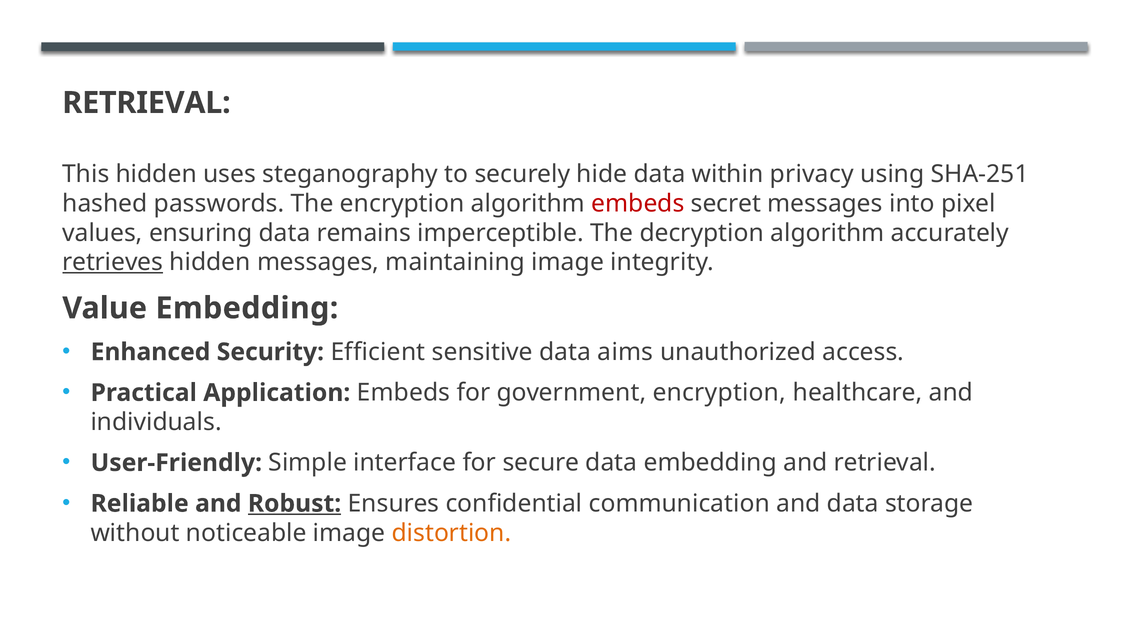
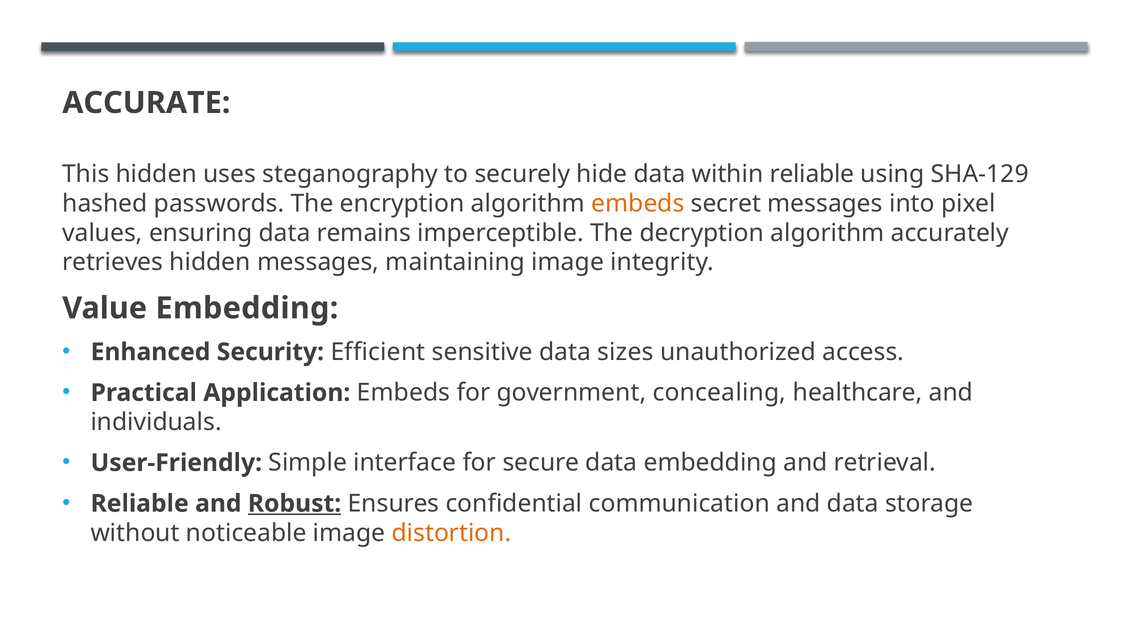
RETRIEVAL at (146, 103): RETRIEVAL -> ACCURATE
within privacy: privacy -> reliable
SHA-251: SHA-251 -> SHA-129
embeds at (638, 204) colour: red -> orange
retrieves underline: present -> none
aims: aims -> sizes
government encryption: encryption -> concealing
